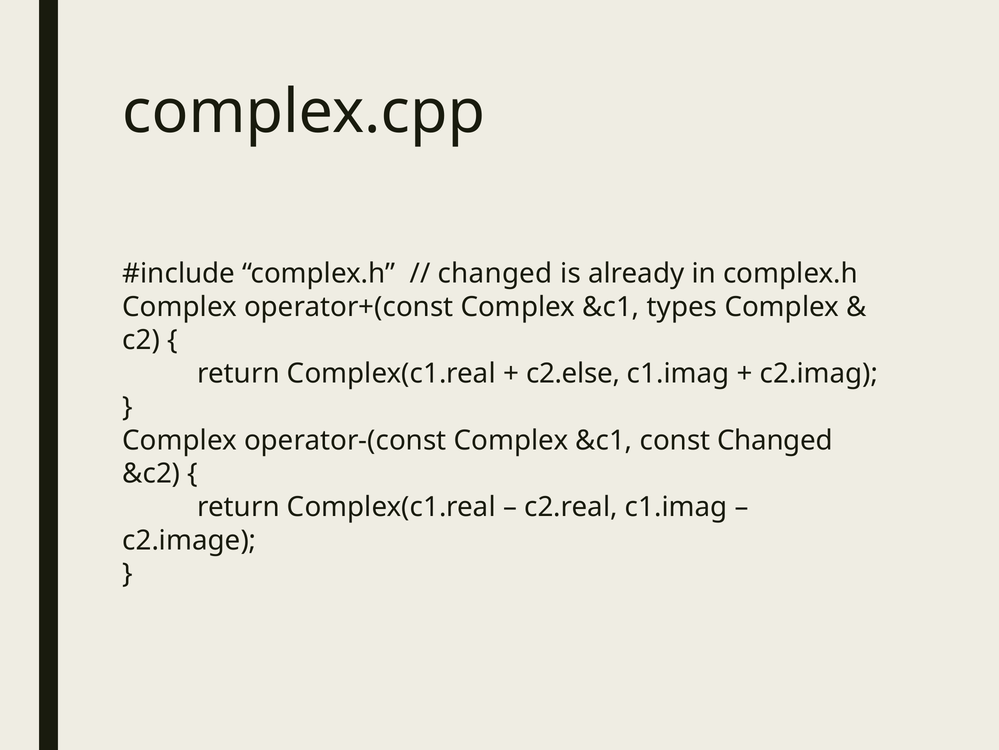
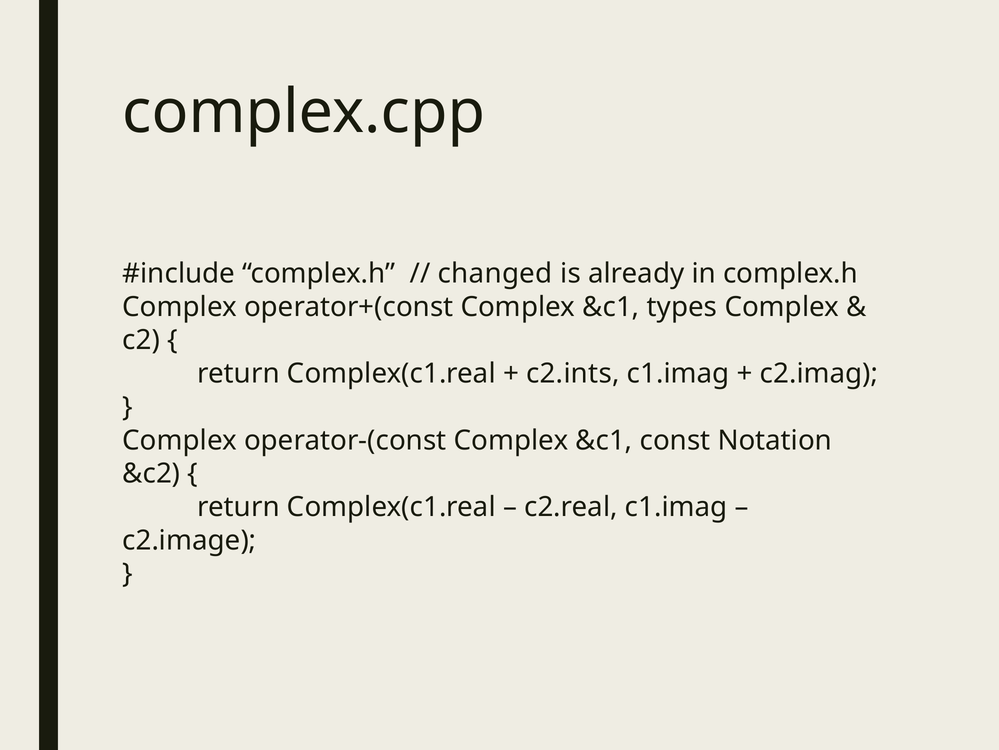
c2.else: c2.else -> c2.ints
const Changed: Changed -> Notation
